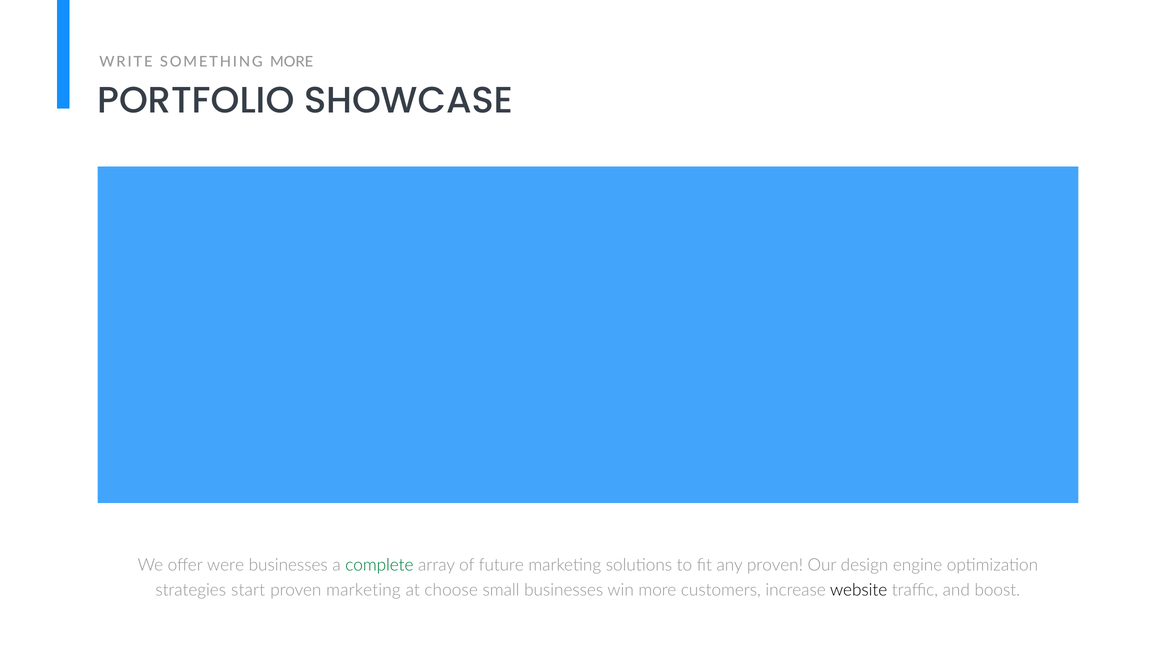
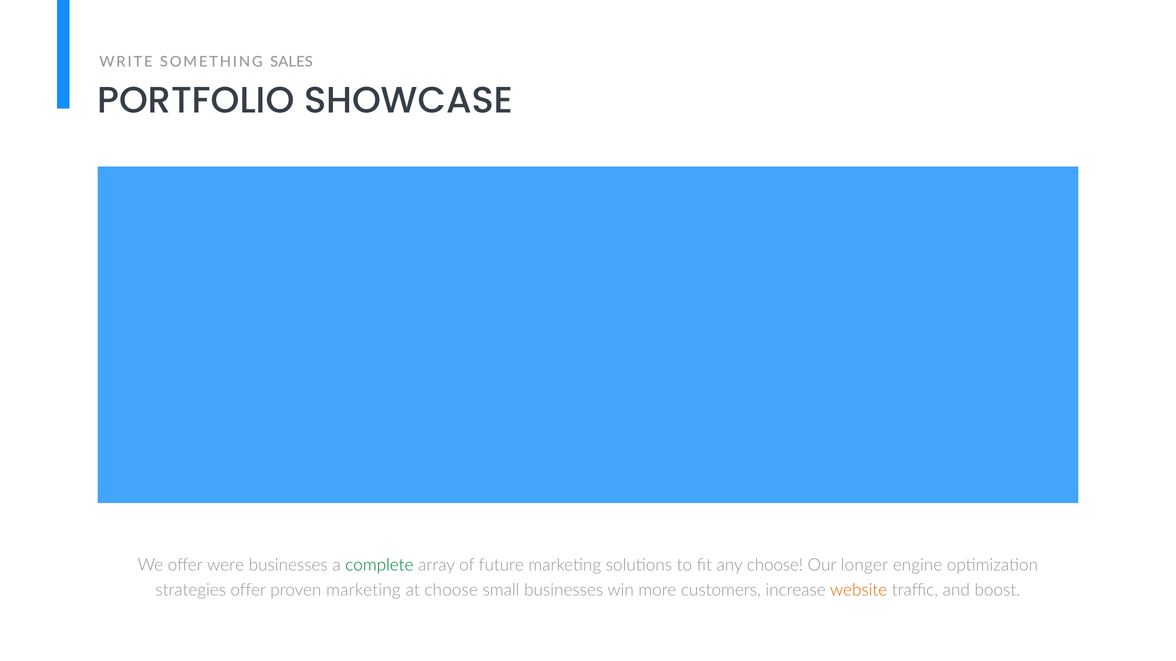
SOMETHING MORE: MORE -> SALES
any proven: proven -> choose
design: design -> longer
strategies start: start -> offer
website colour: black -> orange
